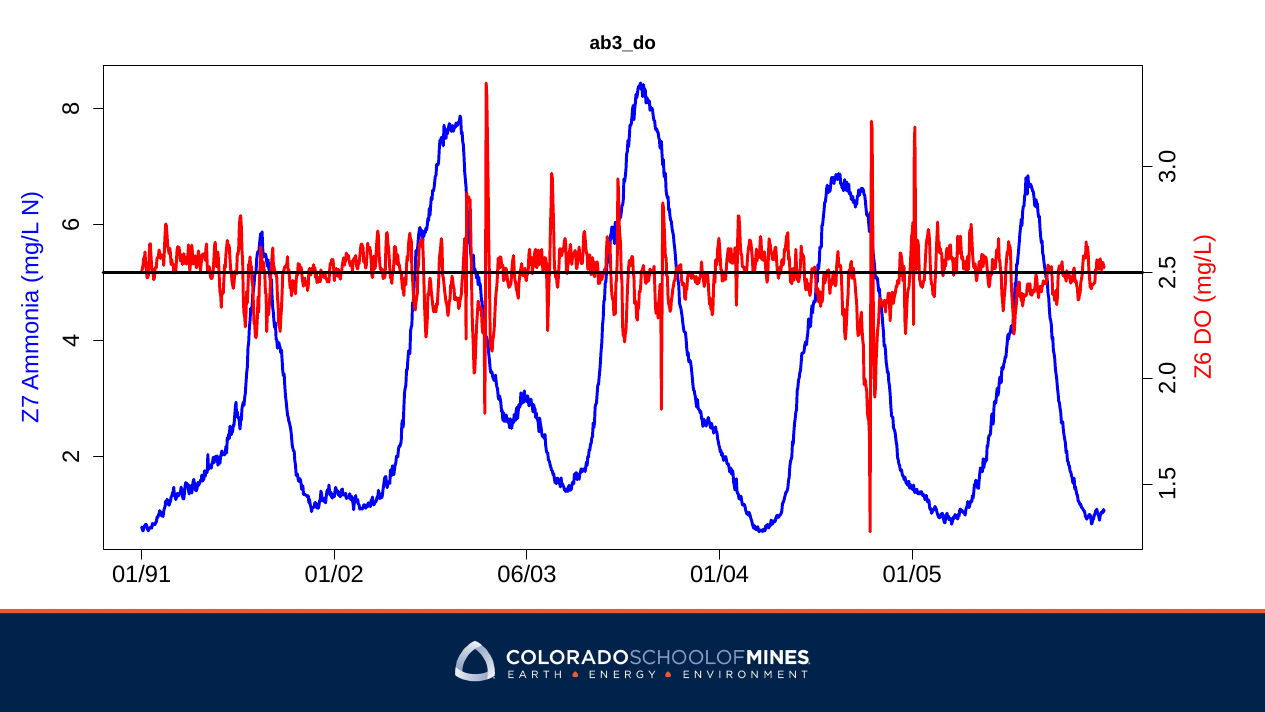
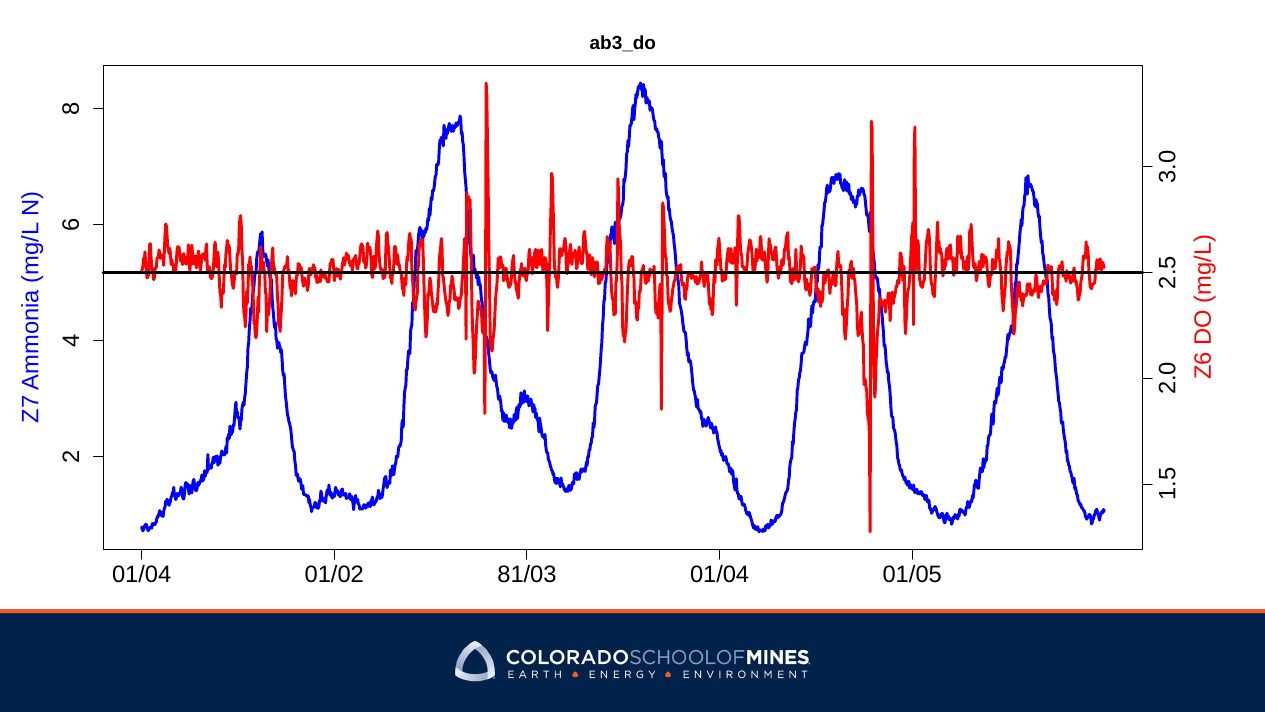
01/91 at (142, 574): 01/91 -> 01/04
06/03: 06/03 -> 81/03
